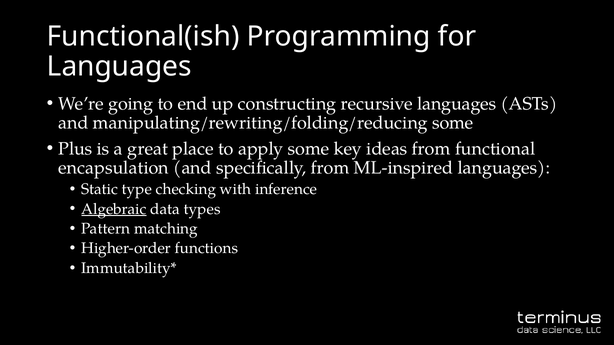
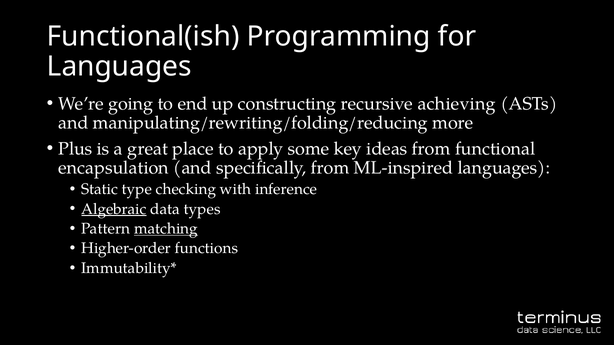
recursive languages: languages -> achieving
manipulating/rewriting/folding/reducing some: some -> more
matching underline: none -> present
